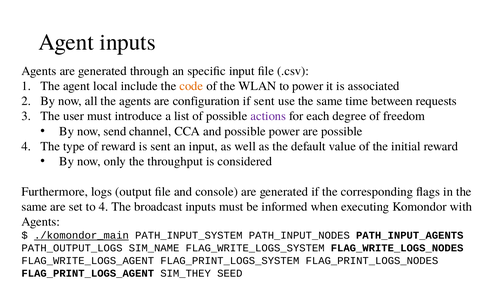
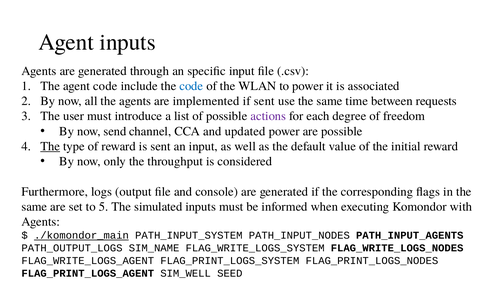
agent local: local -> code
code at (191, 86) colour: orange -> blue
configuration: configuration -> implemented
and possible: possible -> updated
The at (50, 147) underline: none -> present
to 4: 4 -> 5
broadcast: broadcast -> simulated
SIM_THEY: SIM_THEY -> SIM_WELL
